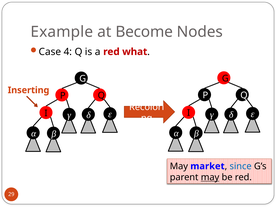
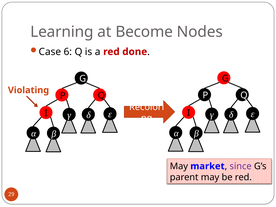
Example: Example -> Learning
4: 4 -> 6
what: what -> done
Inserting: Inserting -> Violating
since colour: blue -> purple
may at (210, 177) underline: present -> none
